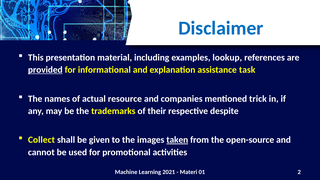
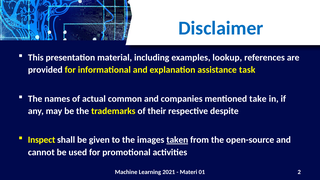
provided underline: present -> none
resource: resource -> common
trick: trick -> take
Collect: Collect -> Inspect
